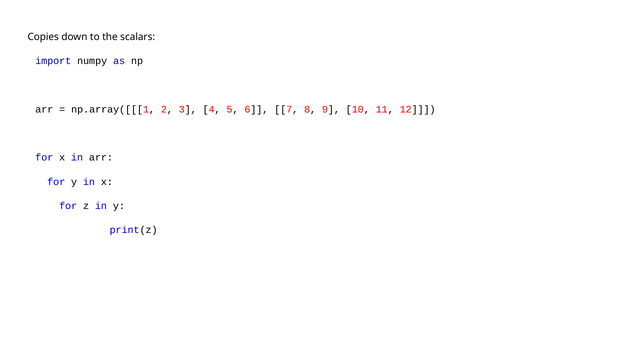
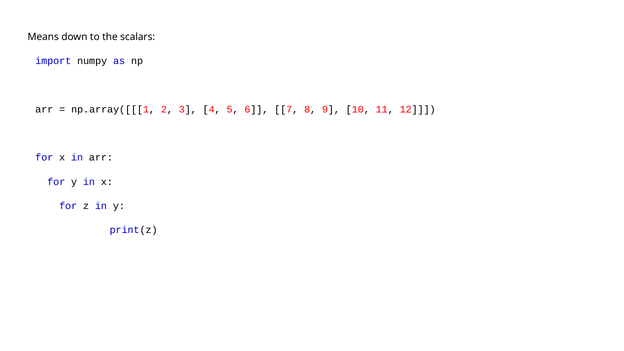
Copies: Copies -> Means
